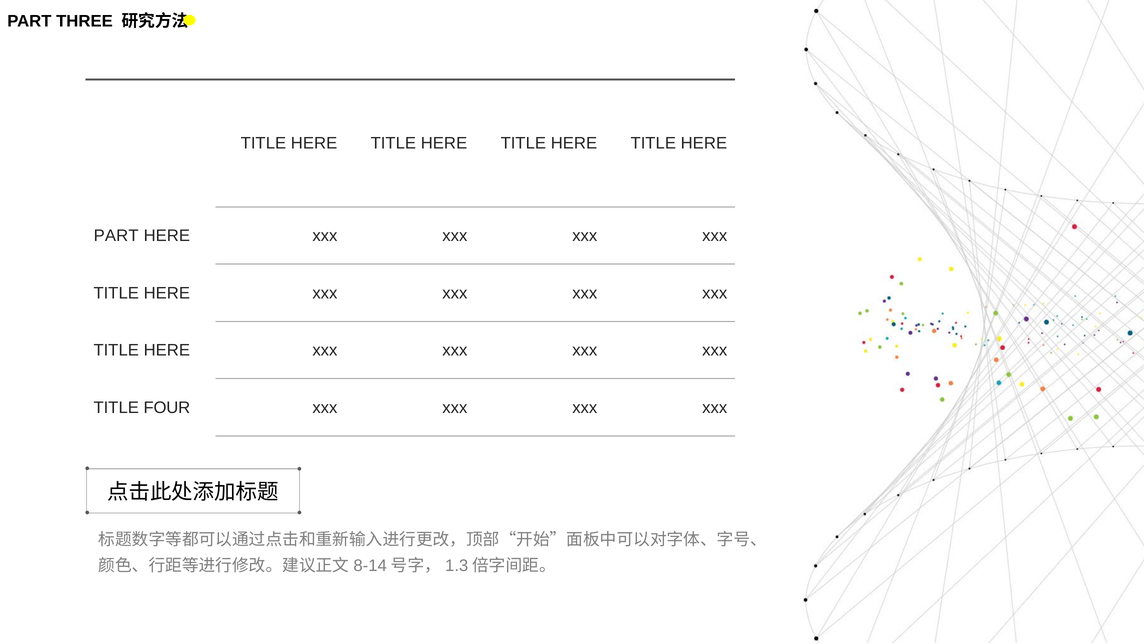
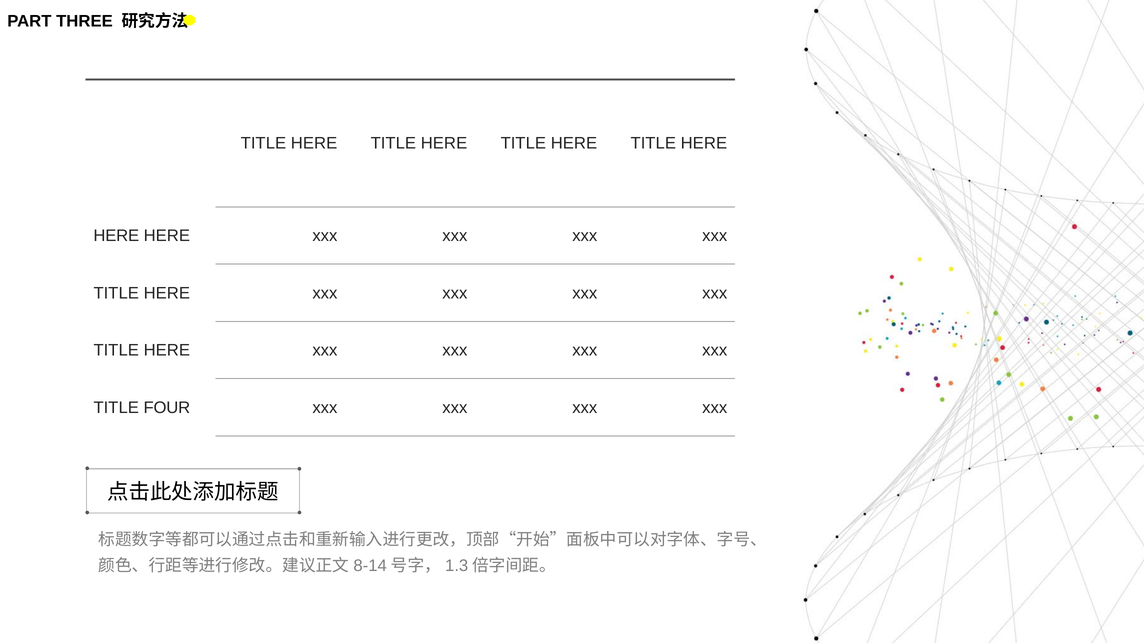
PART at (116, 236): PART -> HERE
